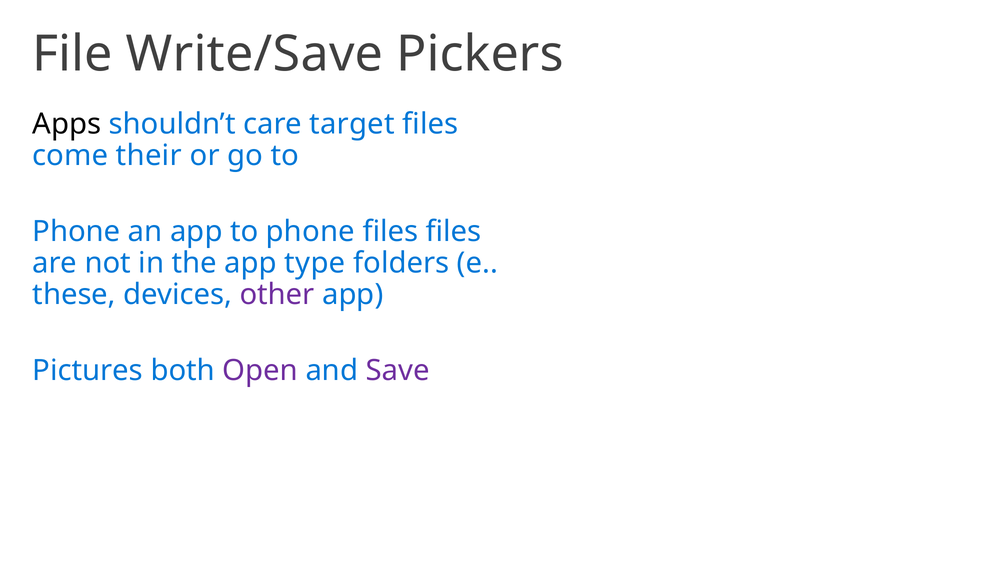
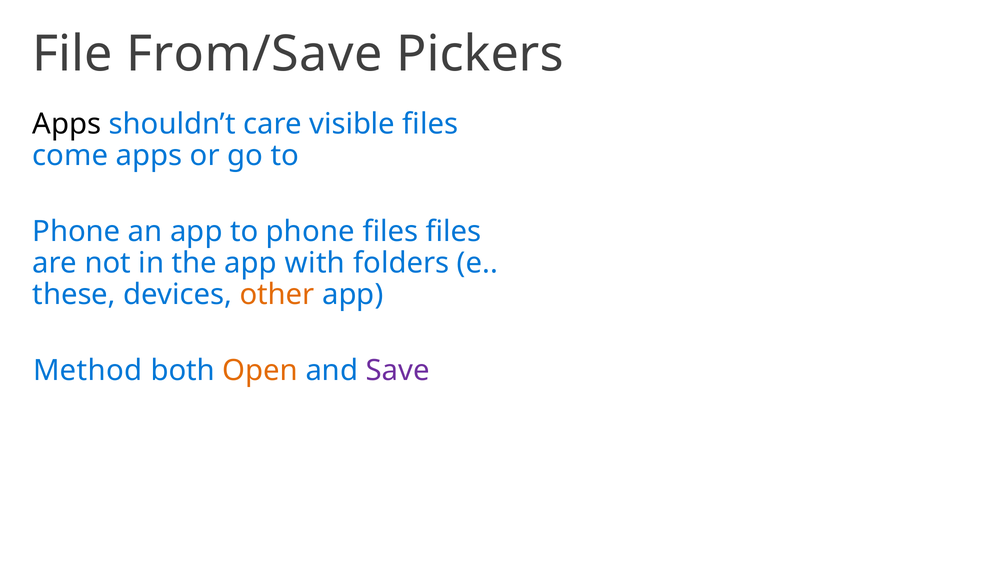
Write/Save: Write/Save -> From/Save
target: target -> visible
come their: their -> apps
type: type -> with
other colour: purple -> orange
Pictures: Pictures -> Method
Open colour: purple -> orange
